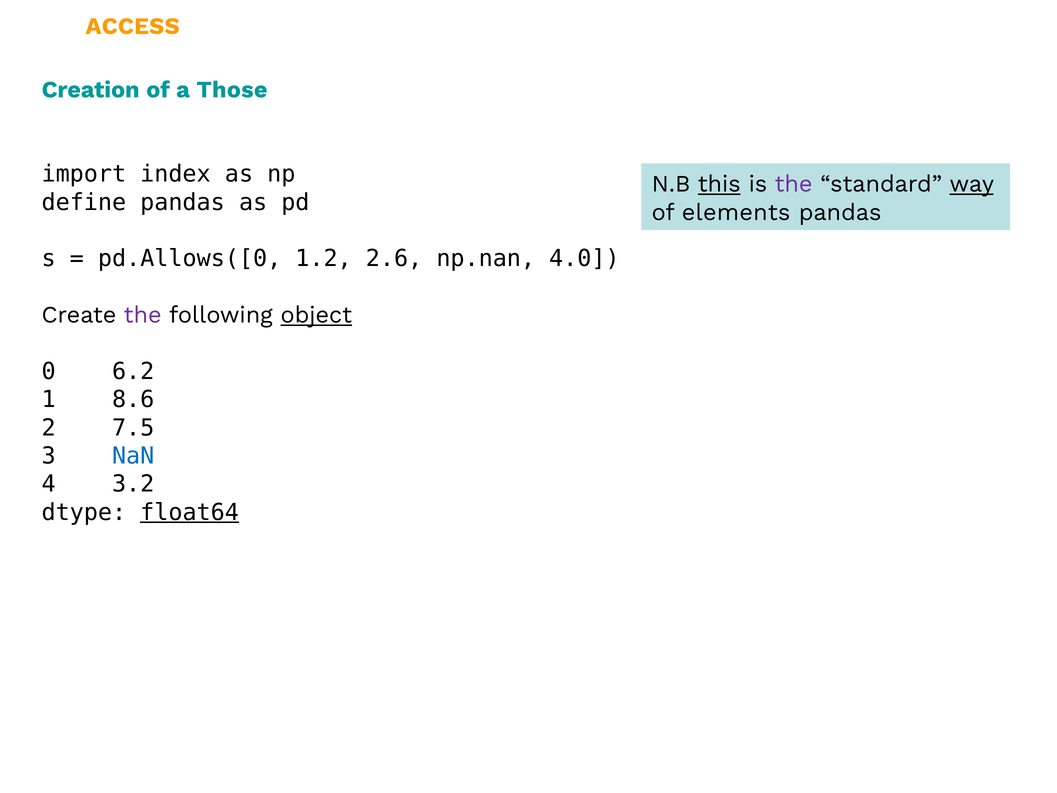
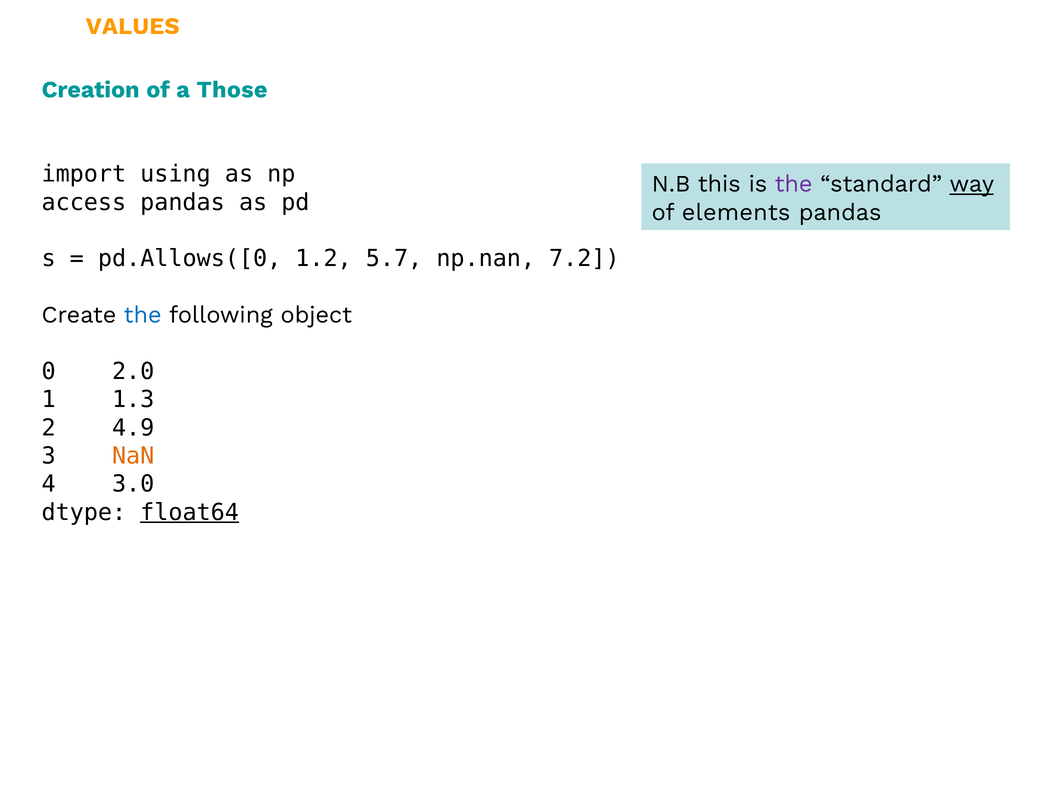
ACCESS: ACCESS -> VALUES
index: index -> using
this underline: present -> none
define: define -> access
2.6: 2.6 -> 5.7
4.0: 4.0 -> 7.2
the at (143, 315) colour: purple -> blue
object underline: present -> none
6.2: 6.2 -> 2.0
8.6: 8.6 -> 1.3
7.5: 7.5 -> 4.9
NaN colour: blue -> orange
3.2: 3.2 -> 3.0
